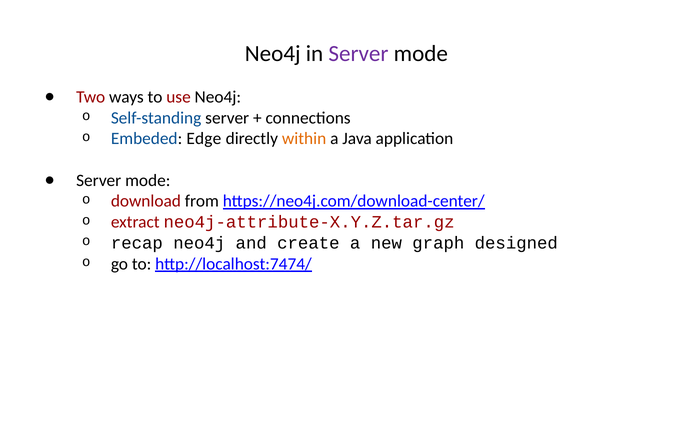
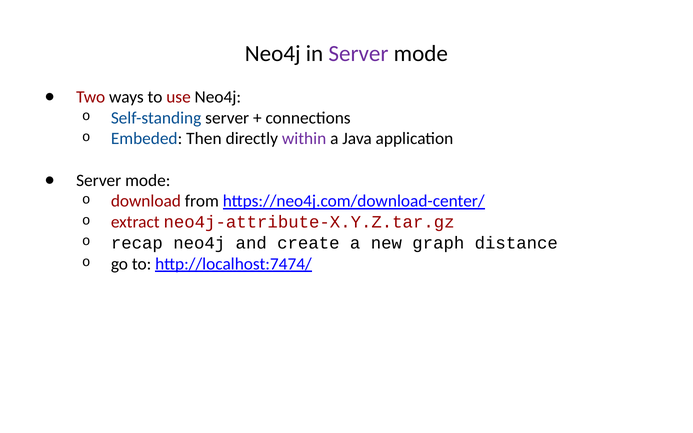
Edge: Edge -> Then
within colour: orange -> purple
designed: designed -> distance
